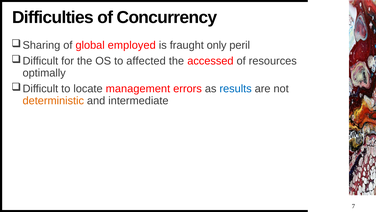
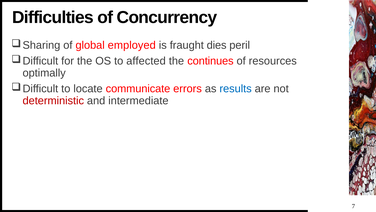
only: only -> dies
accessed: accessed -> continues
management: management -> communicate
deterministic colour: orange -> red
